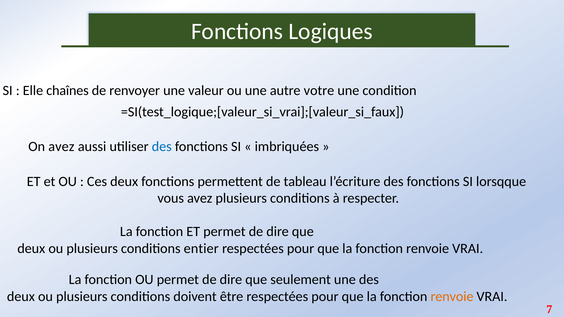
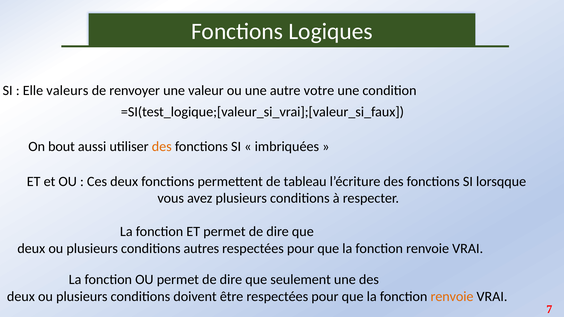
chaînes: chaînes -> valeurs
On avez: avez -> bout
des at (162, 147) colour: blue -> orange
entier: entier -> autres
